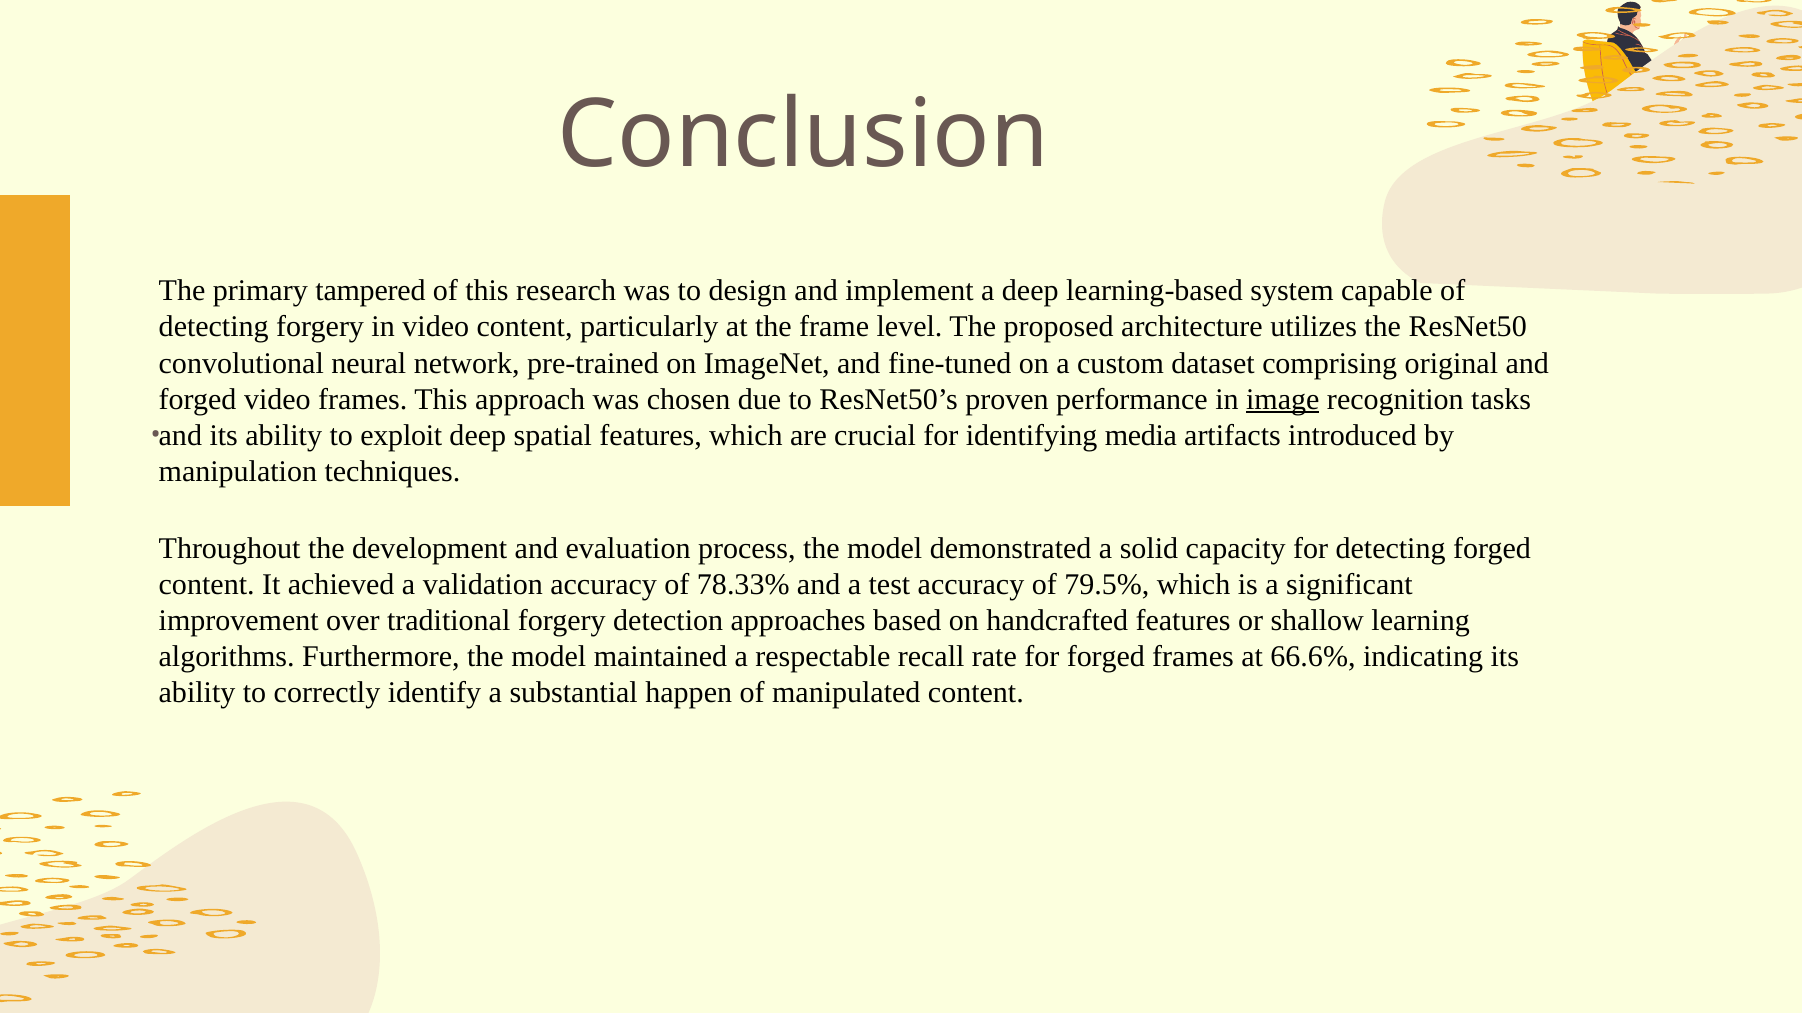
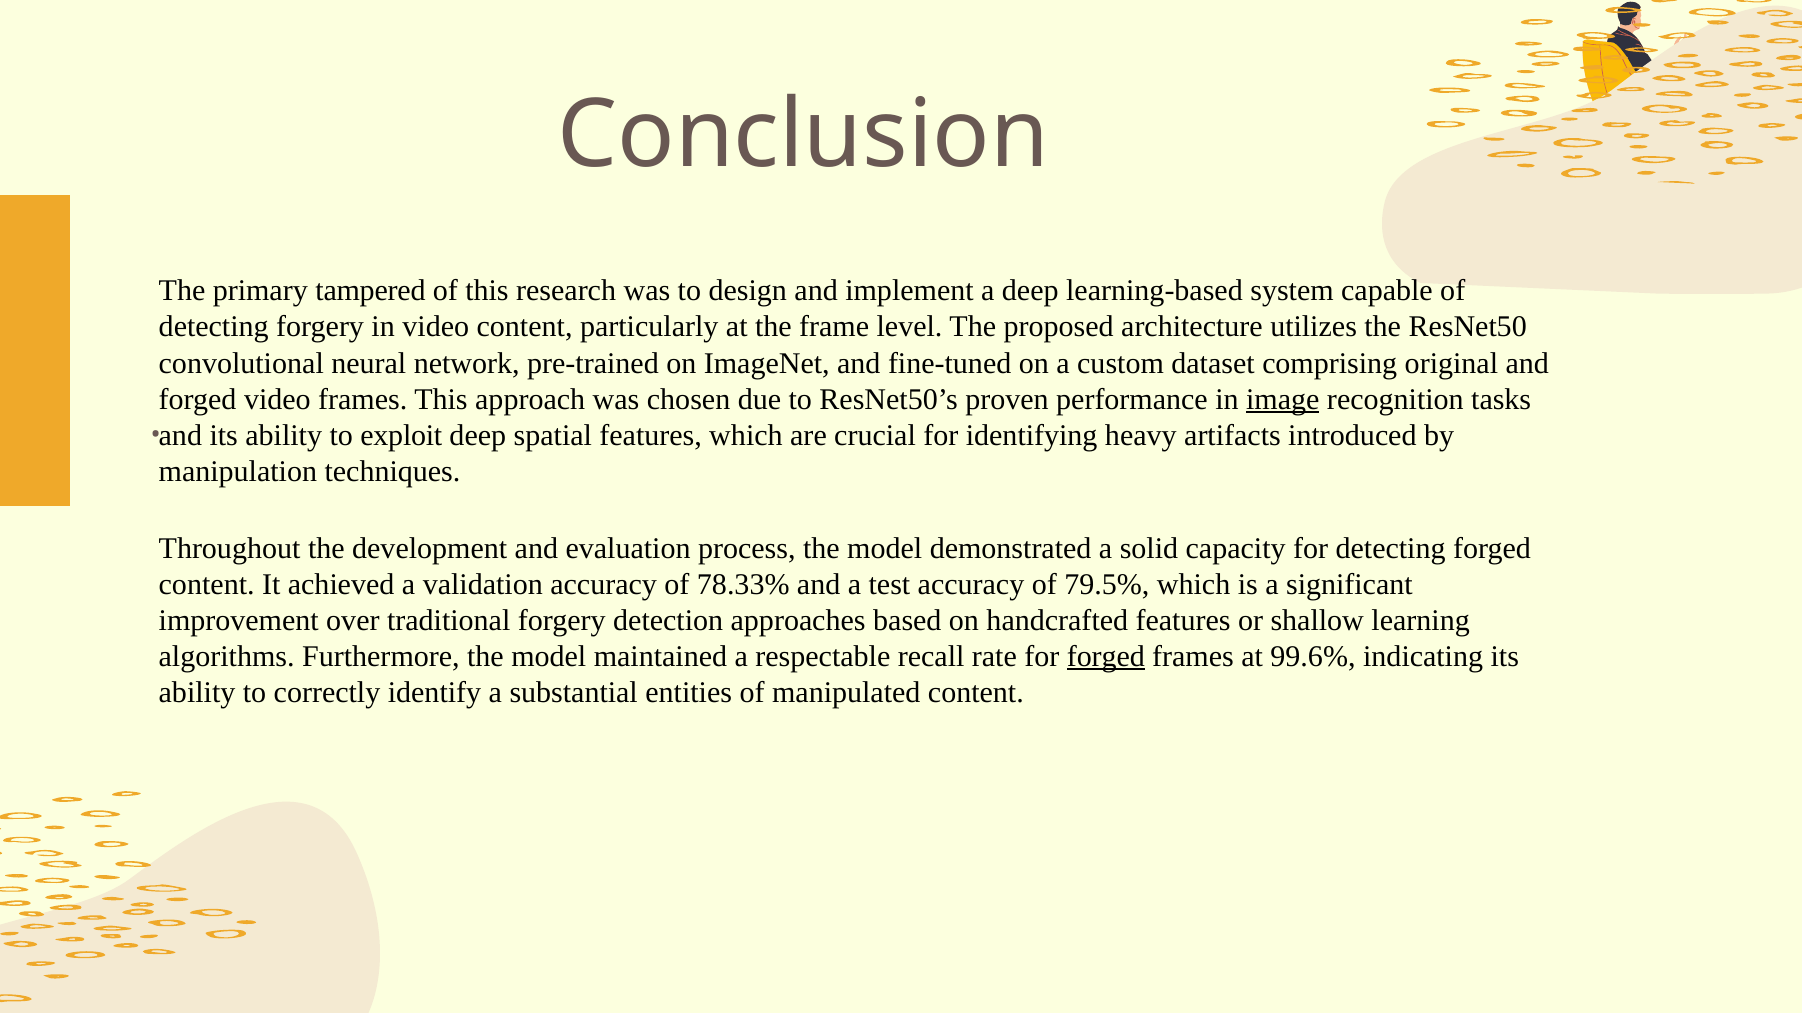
media: media -> heavy
forged at (1106, 657) underline: none -> present
66.6%: 66.6% -> 99.6%
happen: happen -> entities
